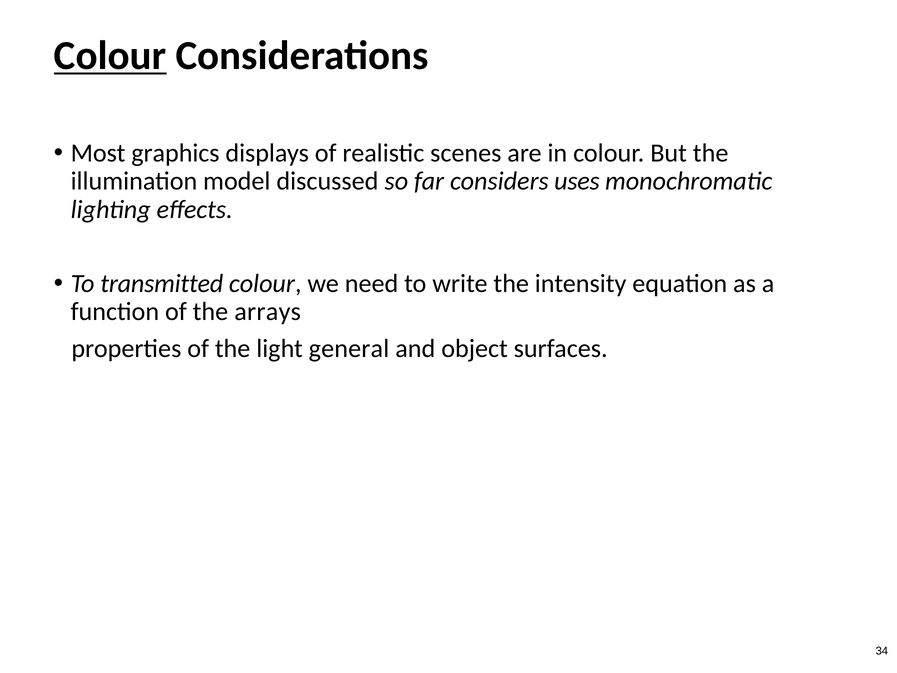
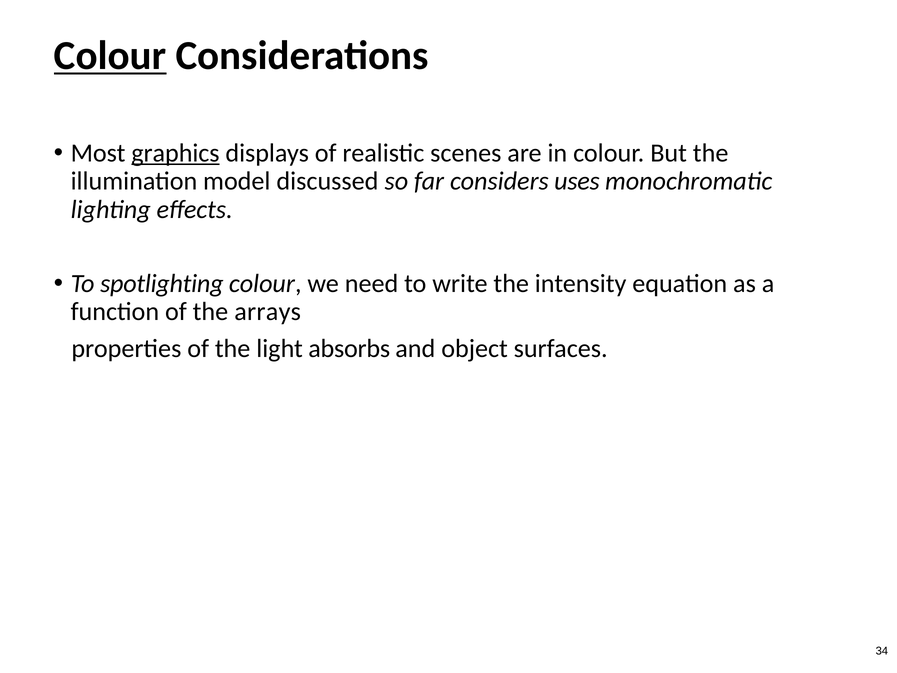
graphics underline: none -> present
transmitted: transmitted -> spotlighting
general: general -> absorbs
